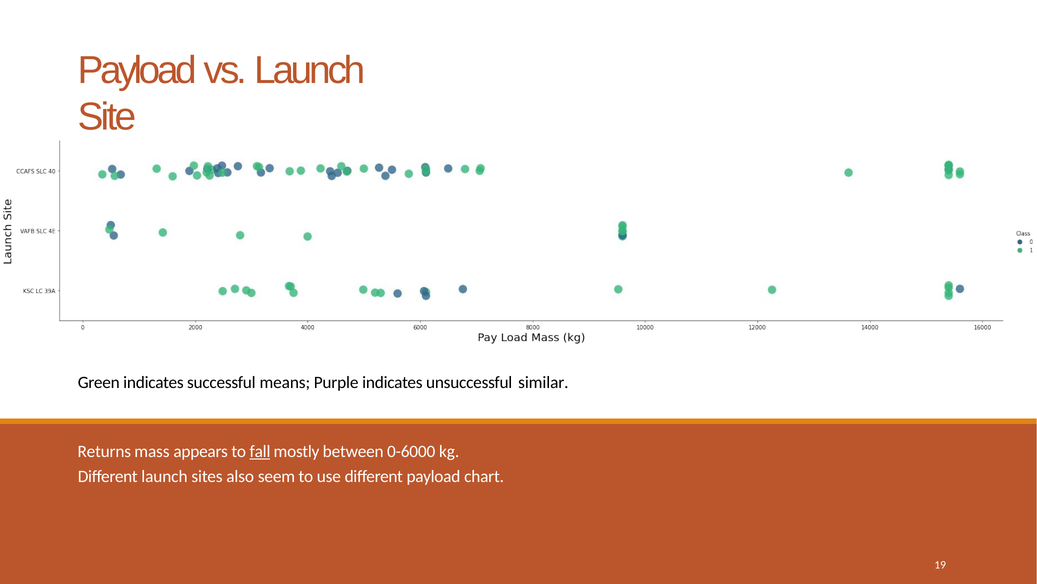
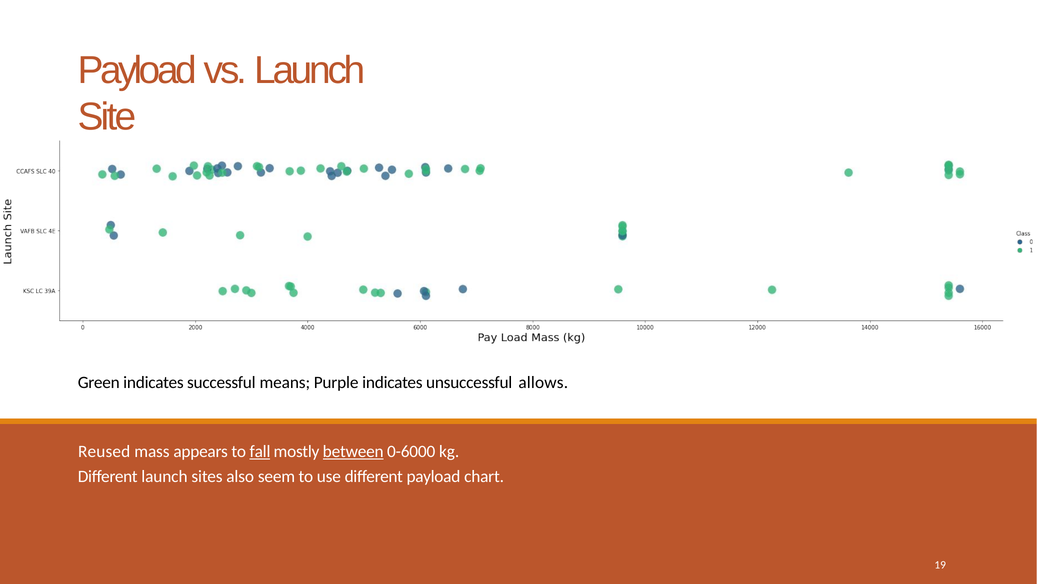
similar: similar -> allows
Returns: Returns -> Reused
between underline: none -> present
